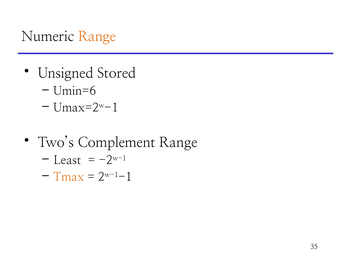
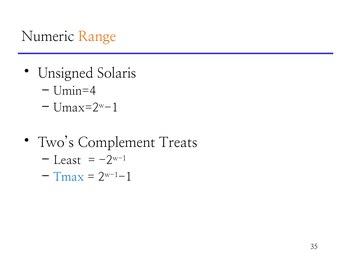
Stored: Stored -> Solaris
Umin=6: Umin=6 -> Umin=4
Complement Range: Range -> Treats
Tmax colour: orange -> blue
